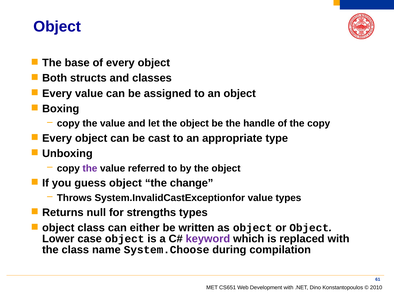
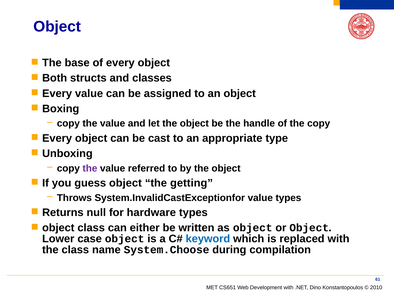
change: change -> getting
strengths: strengths -> hardware
keyword colour: purple -> blue
